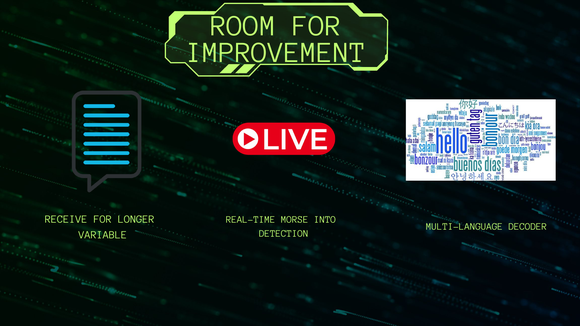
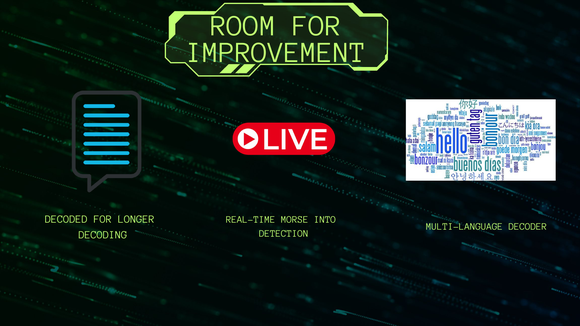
RECEIVE: RECEIVE -> DECODED
VARIABLE: VARIABLE -> DECODING
